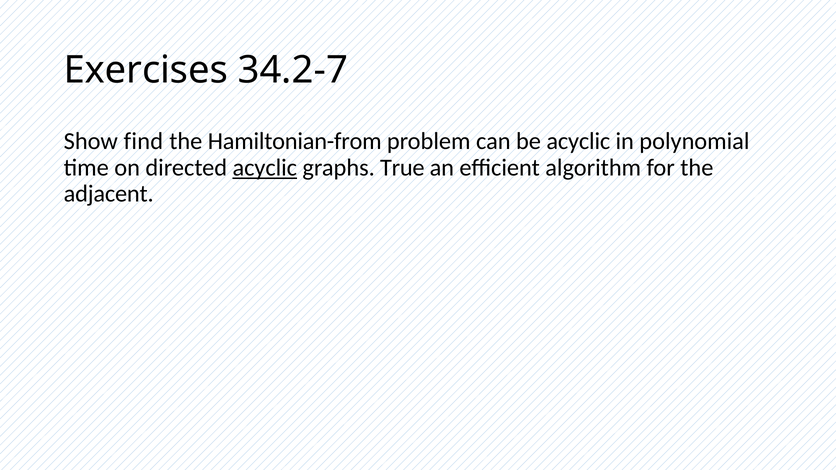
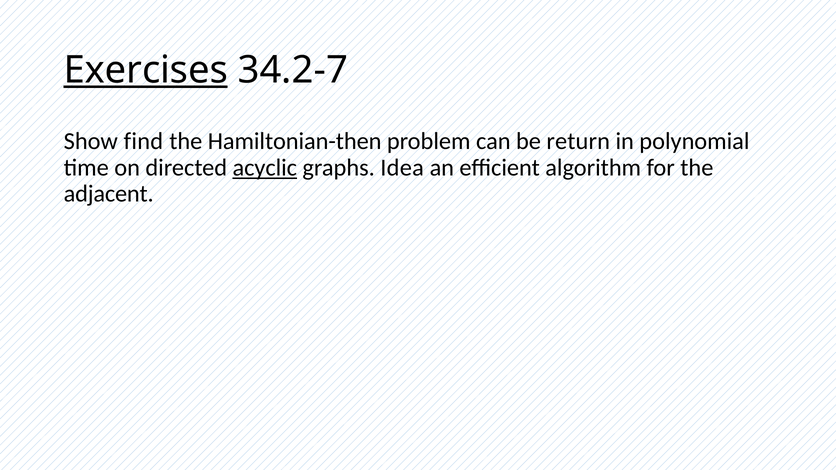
Exercises underline: none -> present
Hamiltonian-from: Hamiltonian-from -> Hamiltonian-then
be acyclic: acyclic -> return
True: True -> Idea
